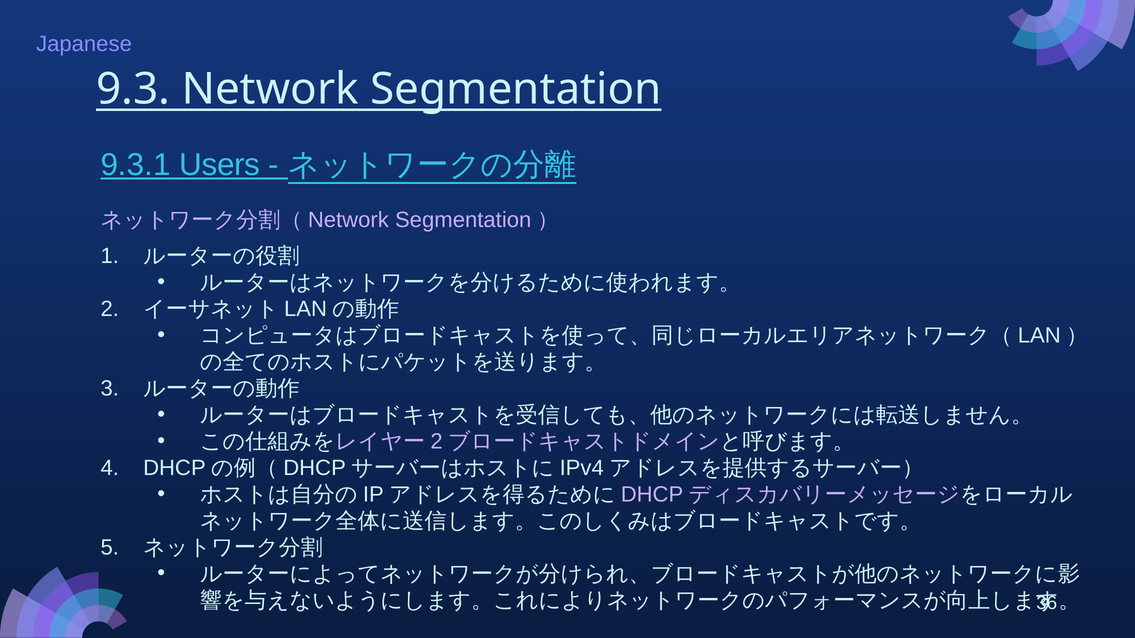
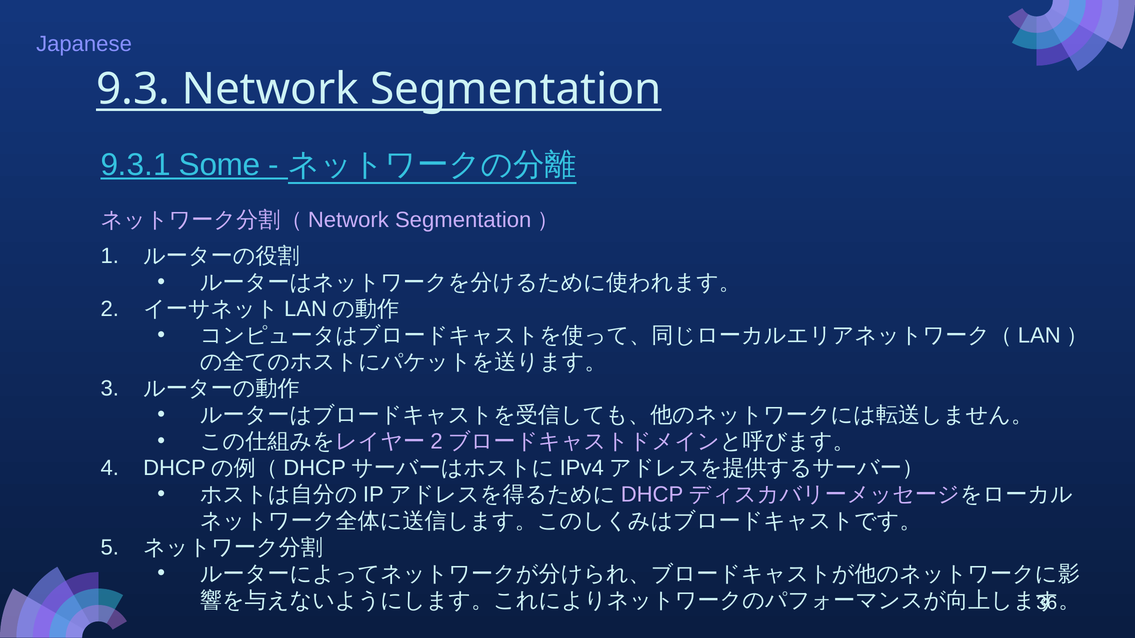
Users: Users -> Some
